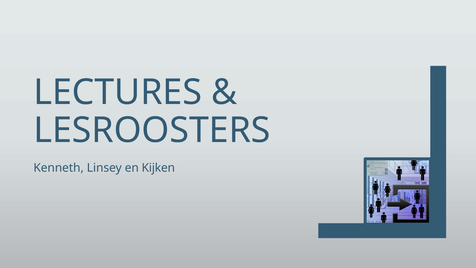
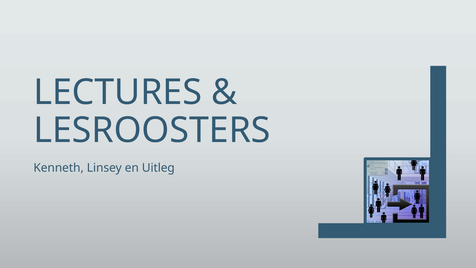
Kijken: Kijken -> Uitleg
